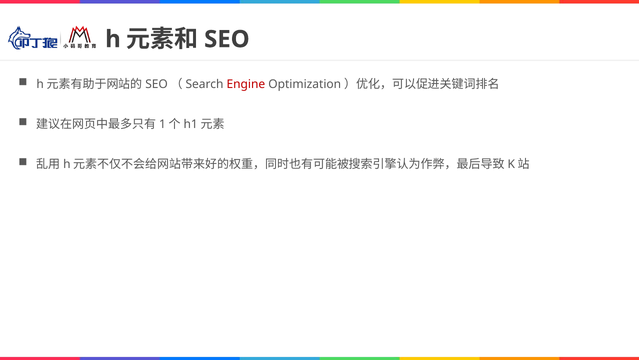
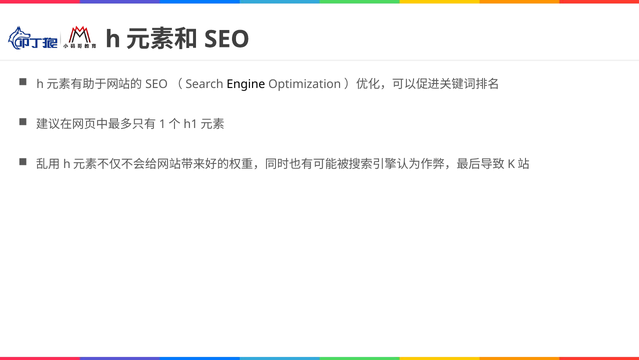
Engine colour: red -> black
